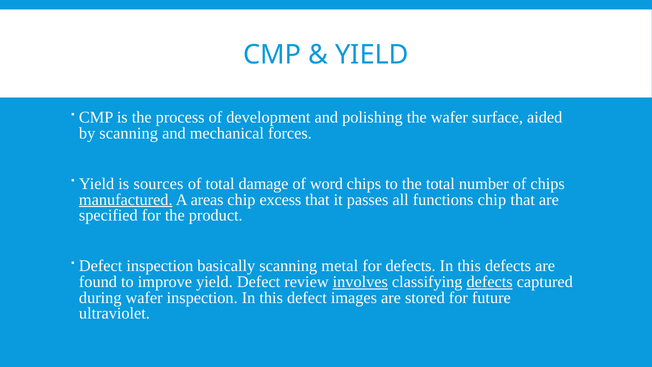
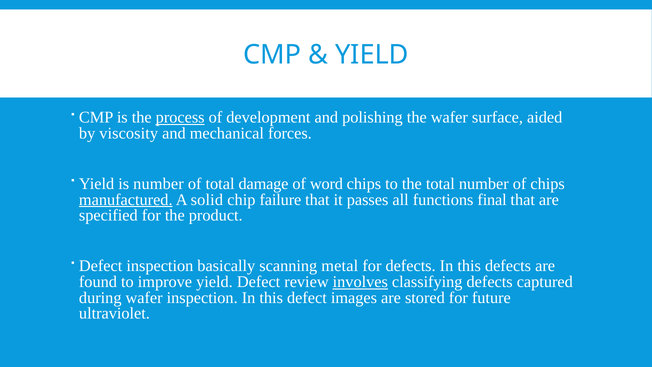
process underline: none -> present
by scanning: scanning -> viscosity
is sources: sources -> number
areas: areas -> solid
excess: excess -> failure
functions chip: chip -> final
defects at (490, 282) underline: present -> none
